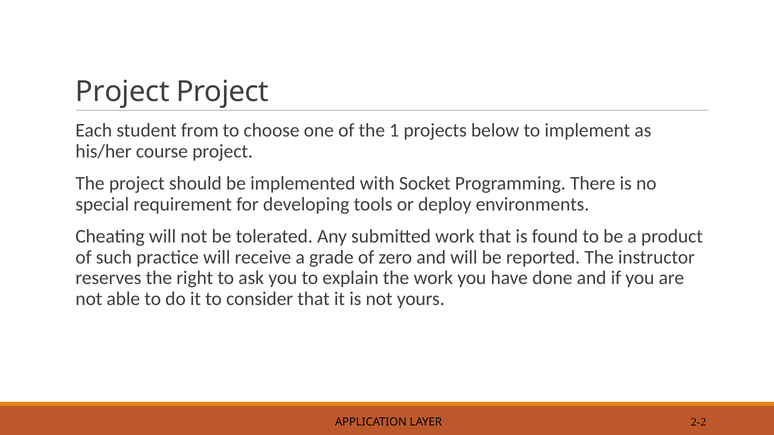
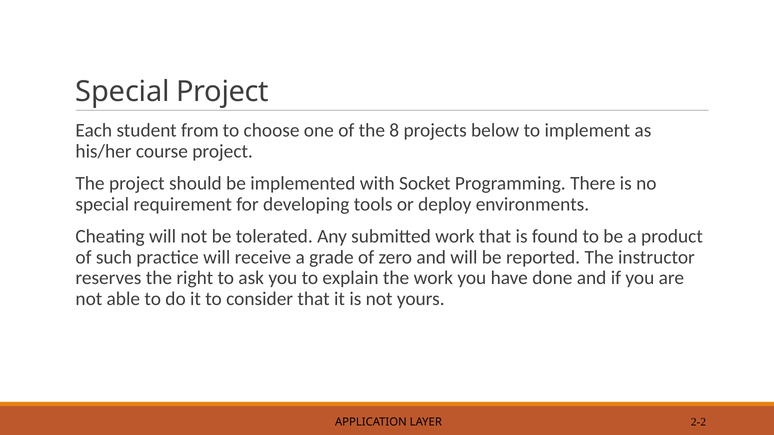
Project at (123, 92): Project -> Special
1: 1 -> 8
